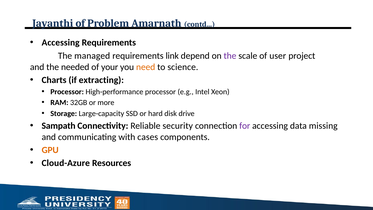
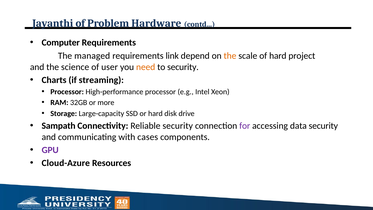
Amarnath: Amarnath -> Hardware
Accessing at (61, 43): Accessing -> Computer
the at (230, 56) colour: purple -> orange
of user: user -> hard
needed: needed -> science
your: your -> user
to science: science -> security
extracting: extracting -> streaming
data missing: missing -> security
GPU colour: orange -> purple
